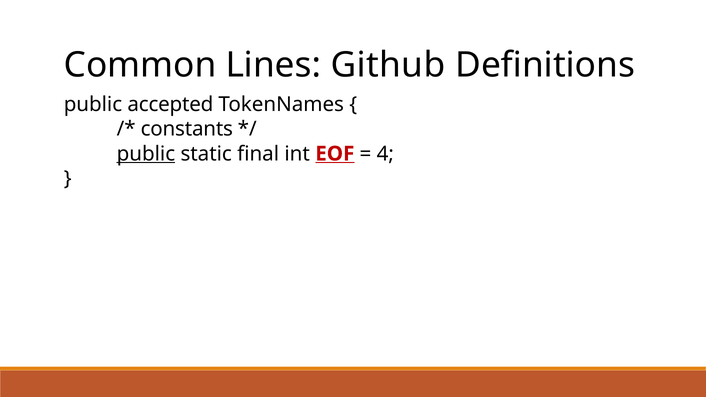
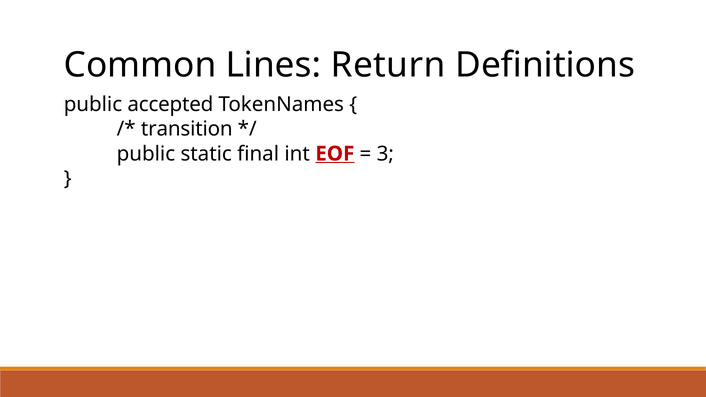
Github: Github -> Return
constants: constants -> transition
public at (146, 154) underline: present -> none
4: 4 -> 3
